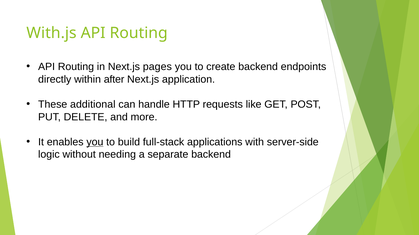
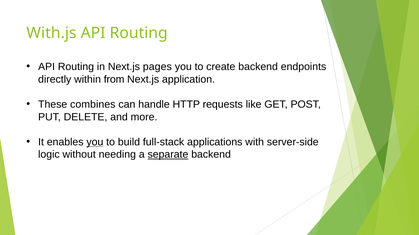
after: after -> from
additional: additional -> combines
separate underline: none -> present
